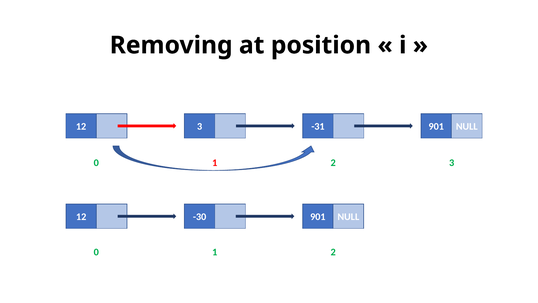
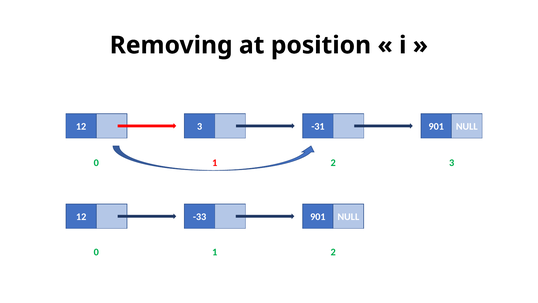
-30: -30 -> -33
